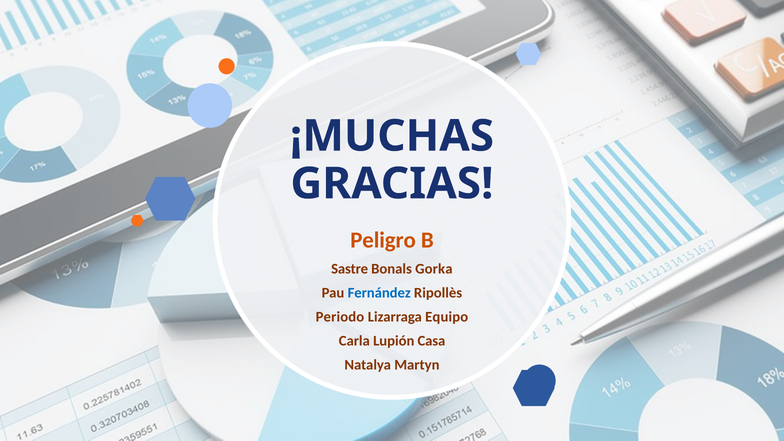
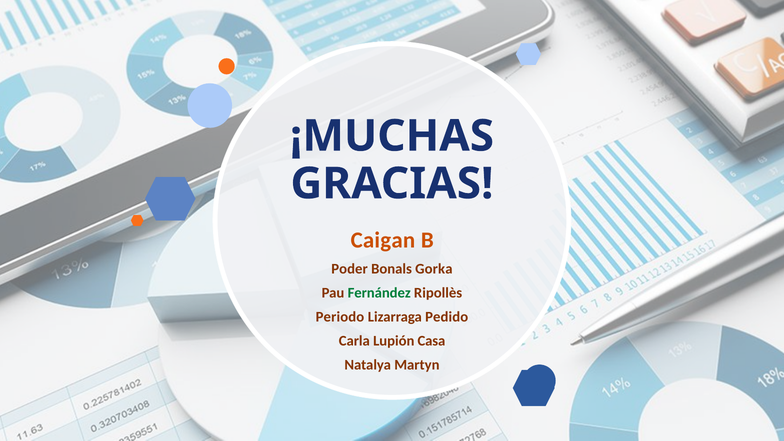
Peligro: Peligro -> Caigan
Sastre: Sastre -> Poder
Fernández colour: blue -> green
Equipo: Equipo -> Pedido
